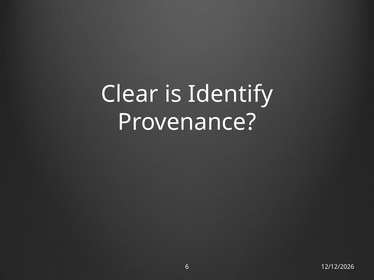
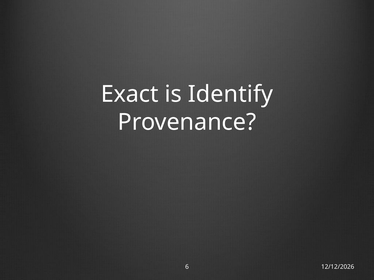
Clear: Clear -> Exact
